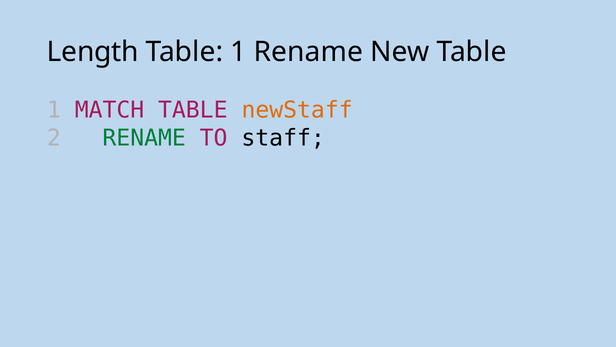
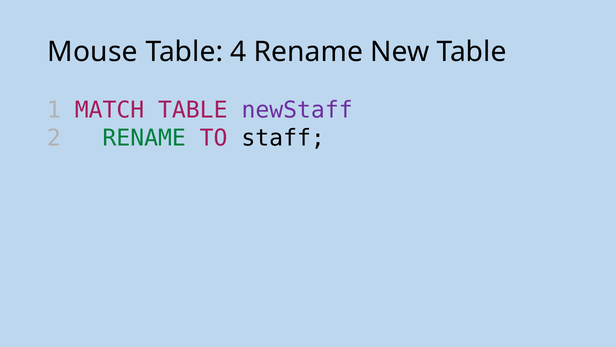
Length: Length -> Mouse
1 at (238, 52): 1 -> 4
newStaff colour: orange -> purple
